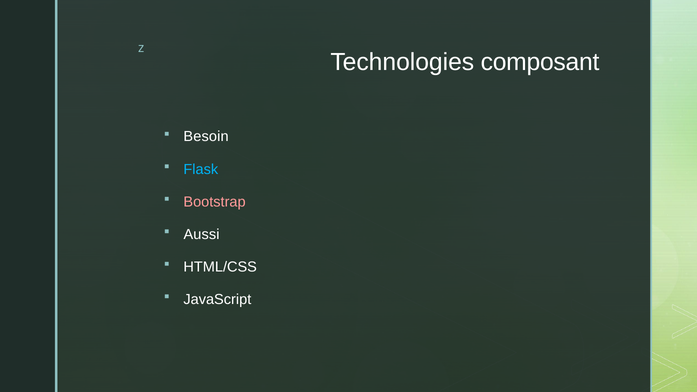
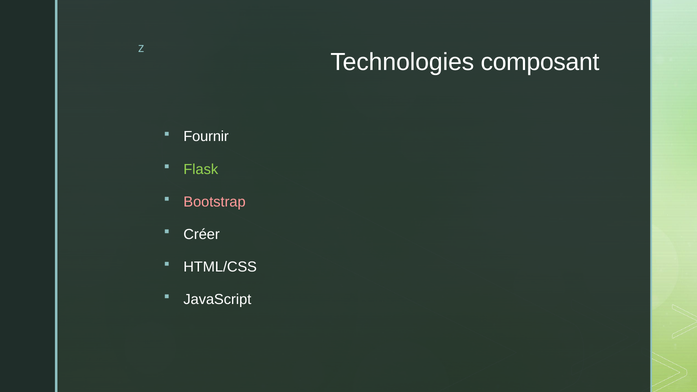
Besoin: Besoin -> Fournir
Flask colour: light blue -> light green
Aussi: Aussi -> Créer
